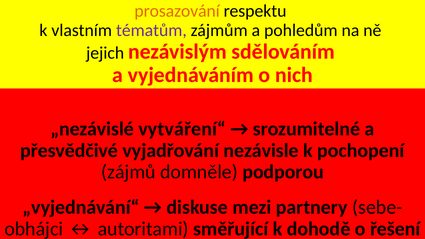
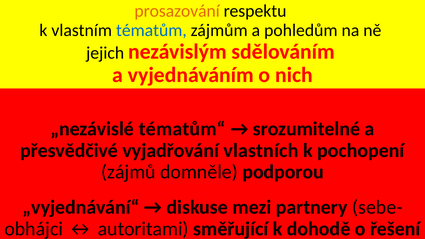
tématům colour: purple -> blue
vytváření“: vytváření“ -> tématům“
nezávisle: nezávisle -> vlastních
